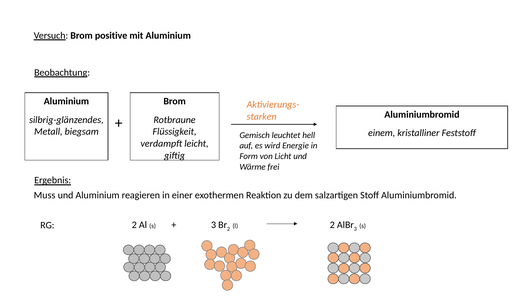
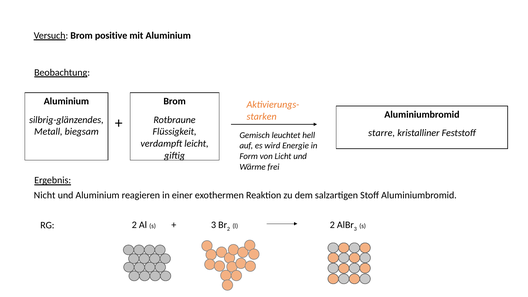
einem: einem -> starre
Muss: Muss -> Nicht
